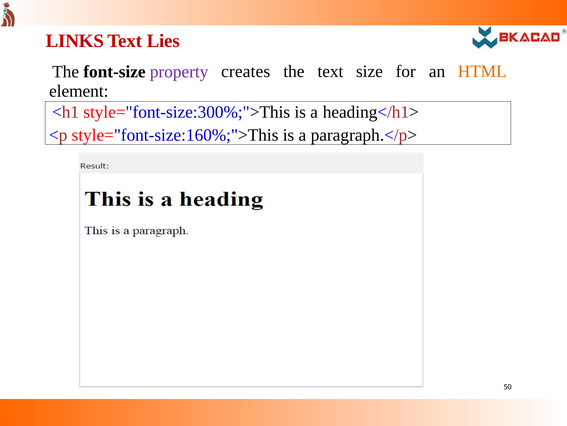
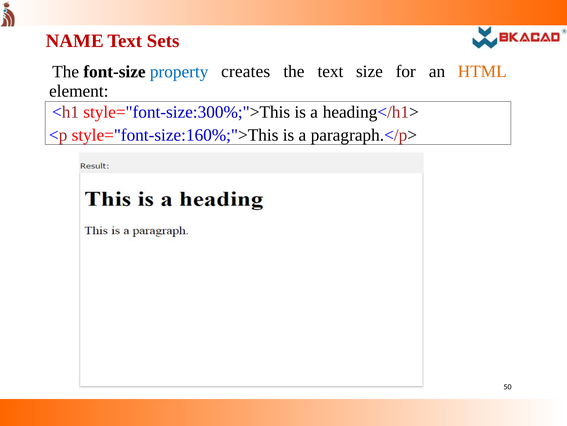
LINKS: LINKS -> NAME
Lies: Lies -> Sets
property colour: purple -> blue
